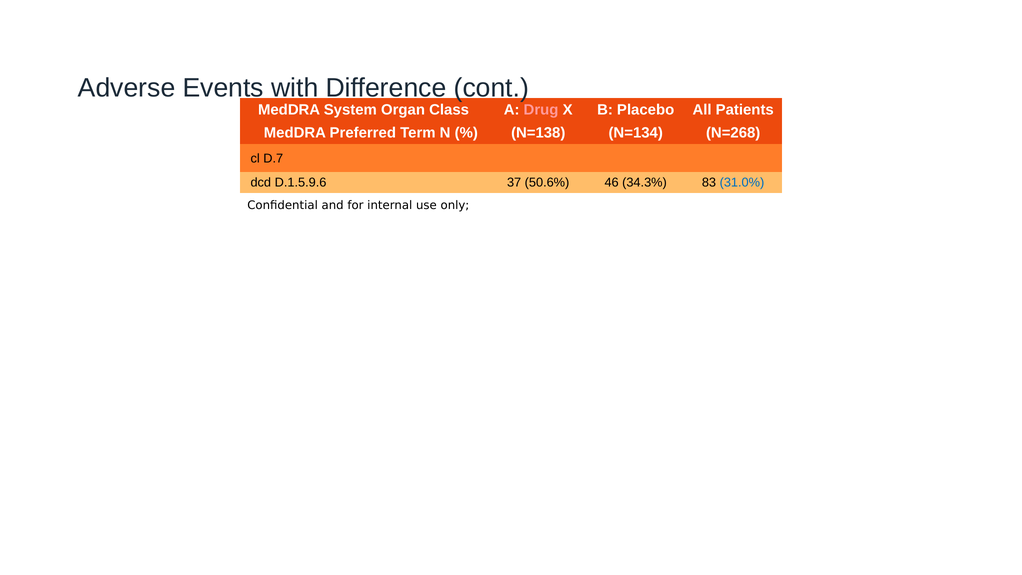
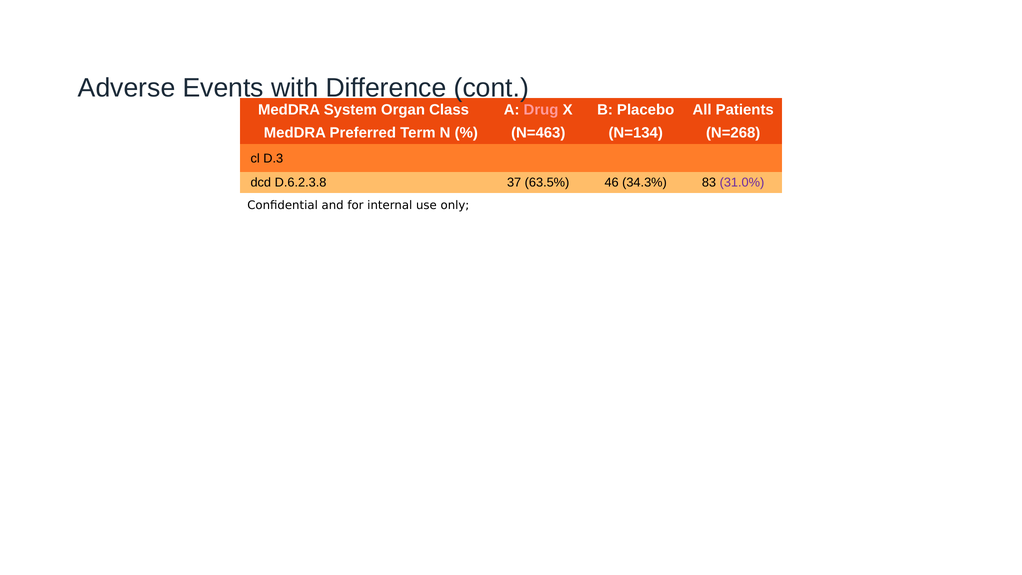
N=138: N=138 -> N=463
D.7: D.7 -> D.3
D.1.5.9.6: D.1.5.9.6 -> D.6.2.3.8
50.6%: 50.6% -> 63.5%
31.0% colour: blue -> purple
